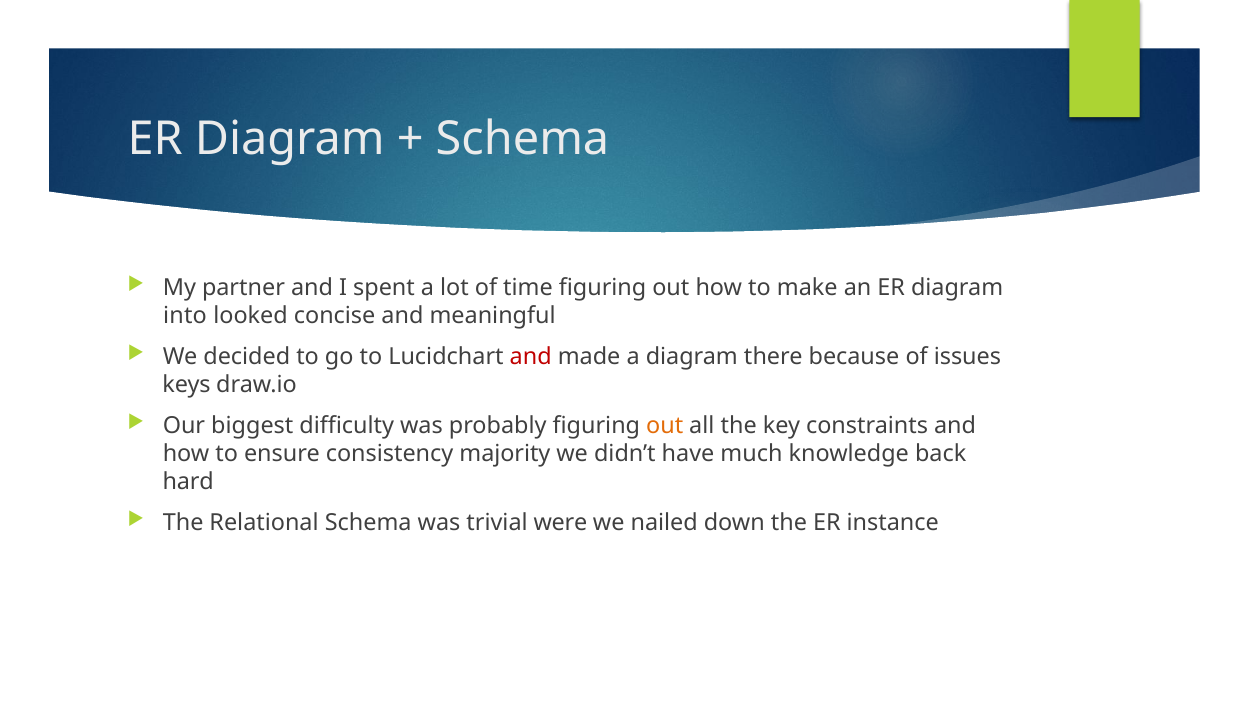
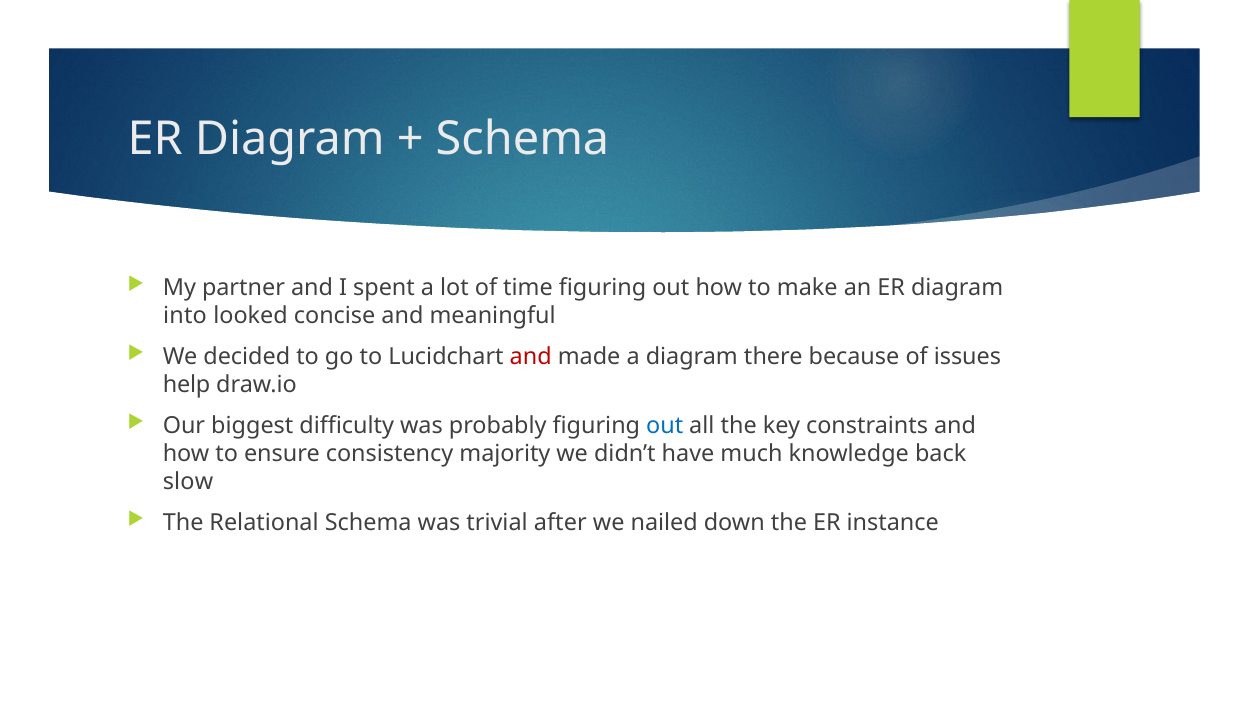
keys: keys -> help
out at (665, 426) colour: orange -> blue
hard: hard -> slow
were: were -> after
